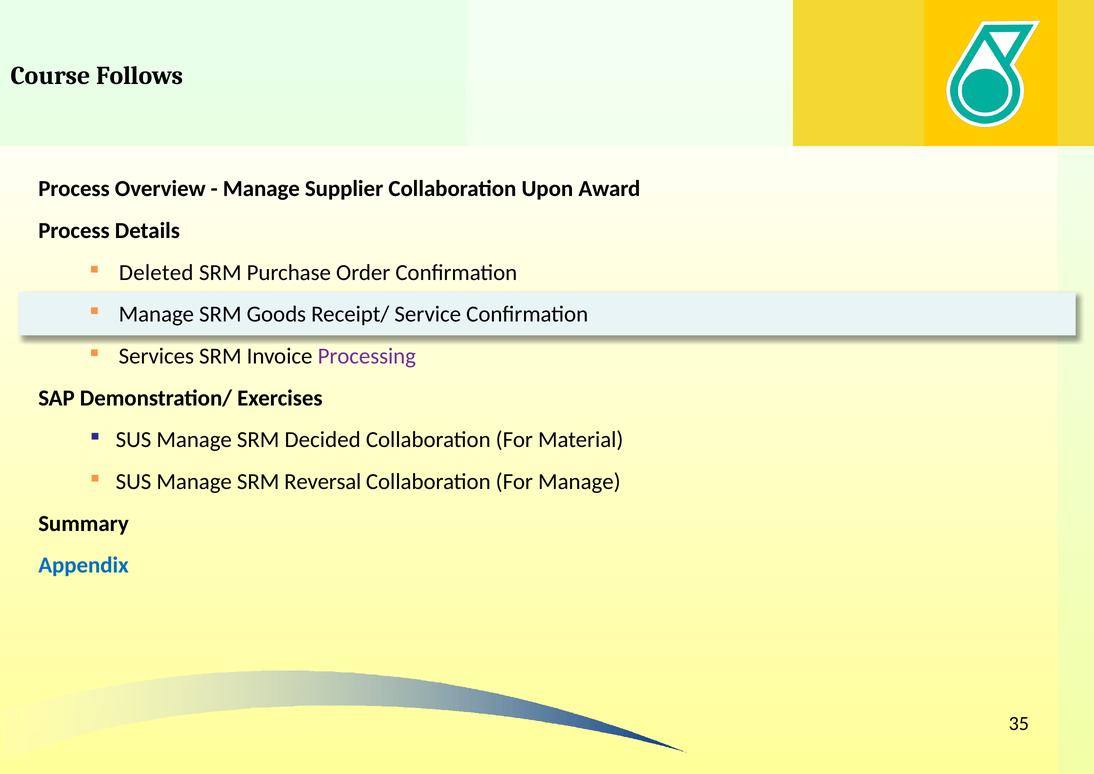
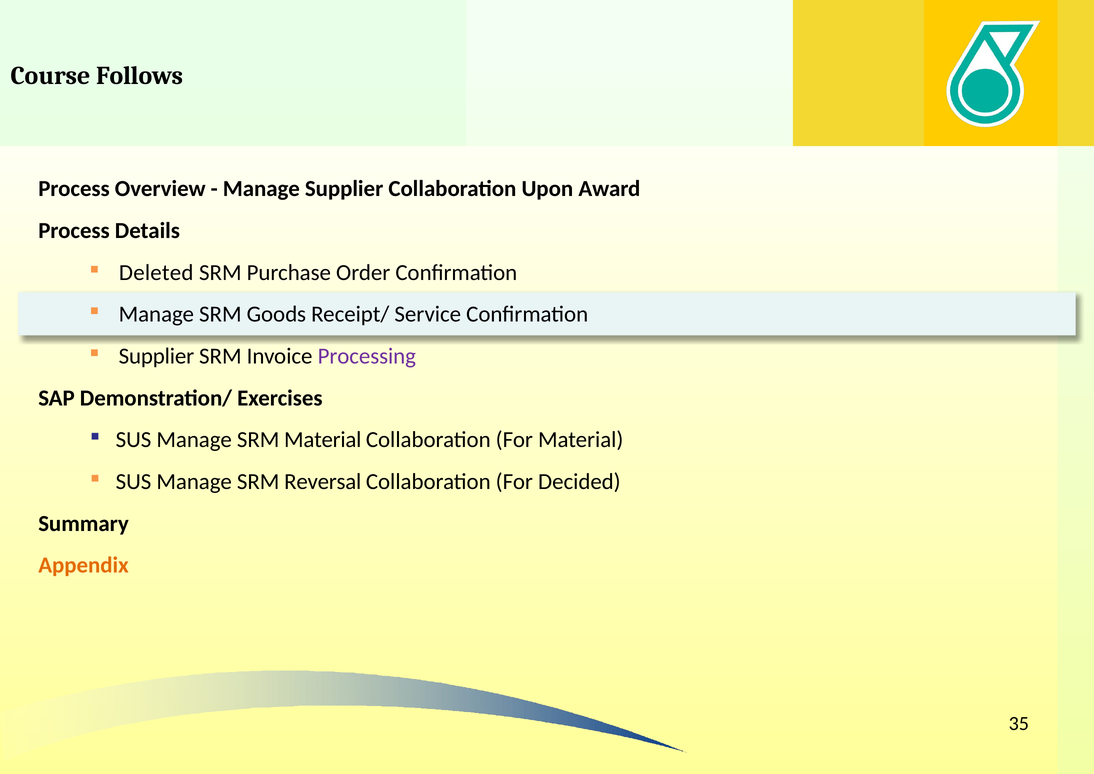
Services at (156, 356): Services -> Supplier
SRM Decided: Decided -> Material
For Manage: Manage -> Decided
Appendix colour: blue -> orange
